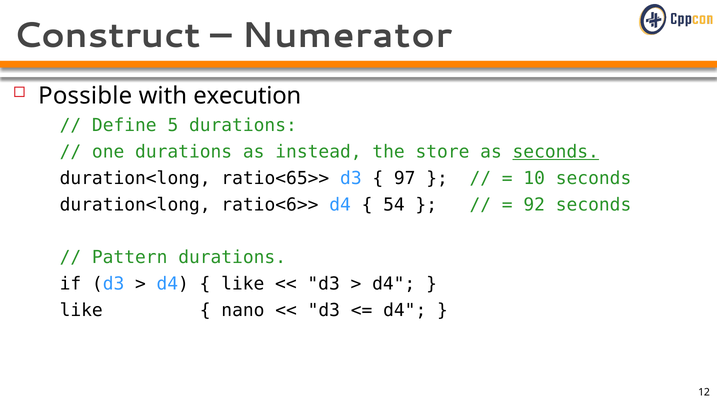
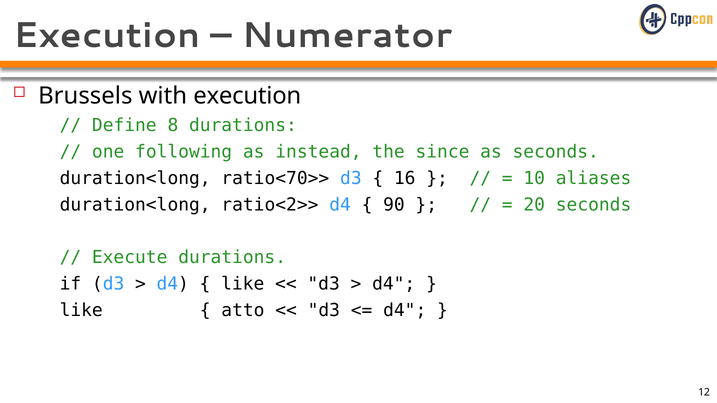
Construct at (107, 36): Construct -> Execution
Possible: Possible -> Brussels
5: 5 -> 8
one durations: durations -> following
store: store -> since
seconds at (556, 152) underline: present -> none
ratio<65>>: ratio<65>> -> ratio<70>>
97: 97 -> 16
10 seconds: seconds -> aliases
ratio<6>>: ratio<6>> -> ratio<2>>
54: 54 -> 90
92: 92 -> 20
Pattern: Pattern -> Execute
nano: nano -> atto
